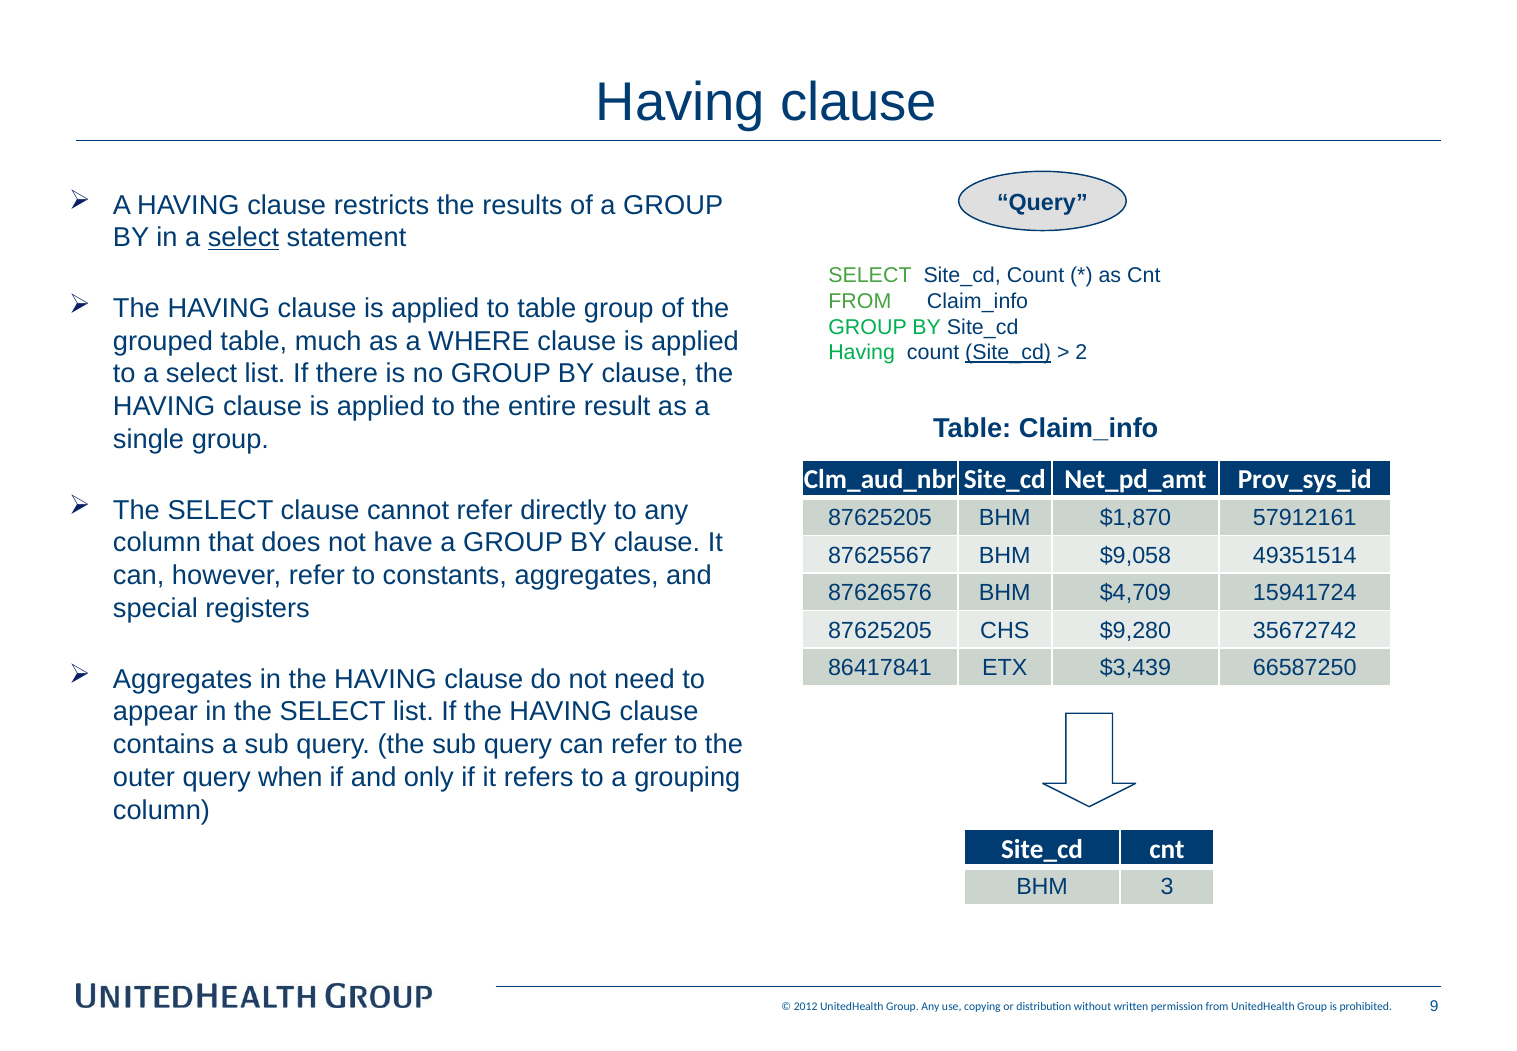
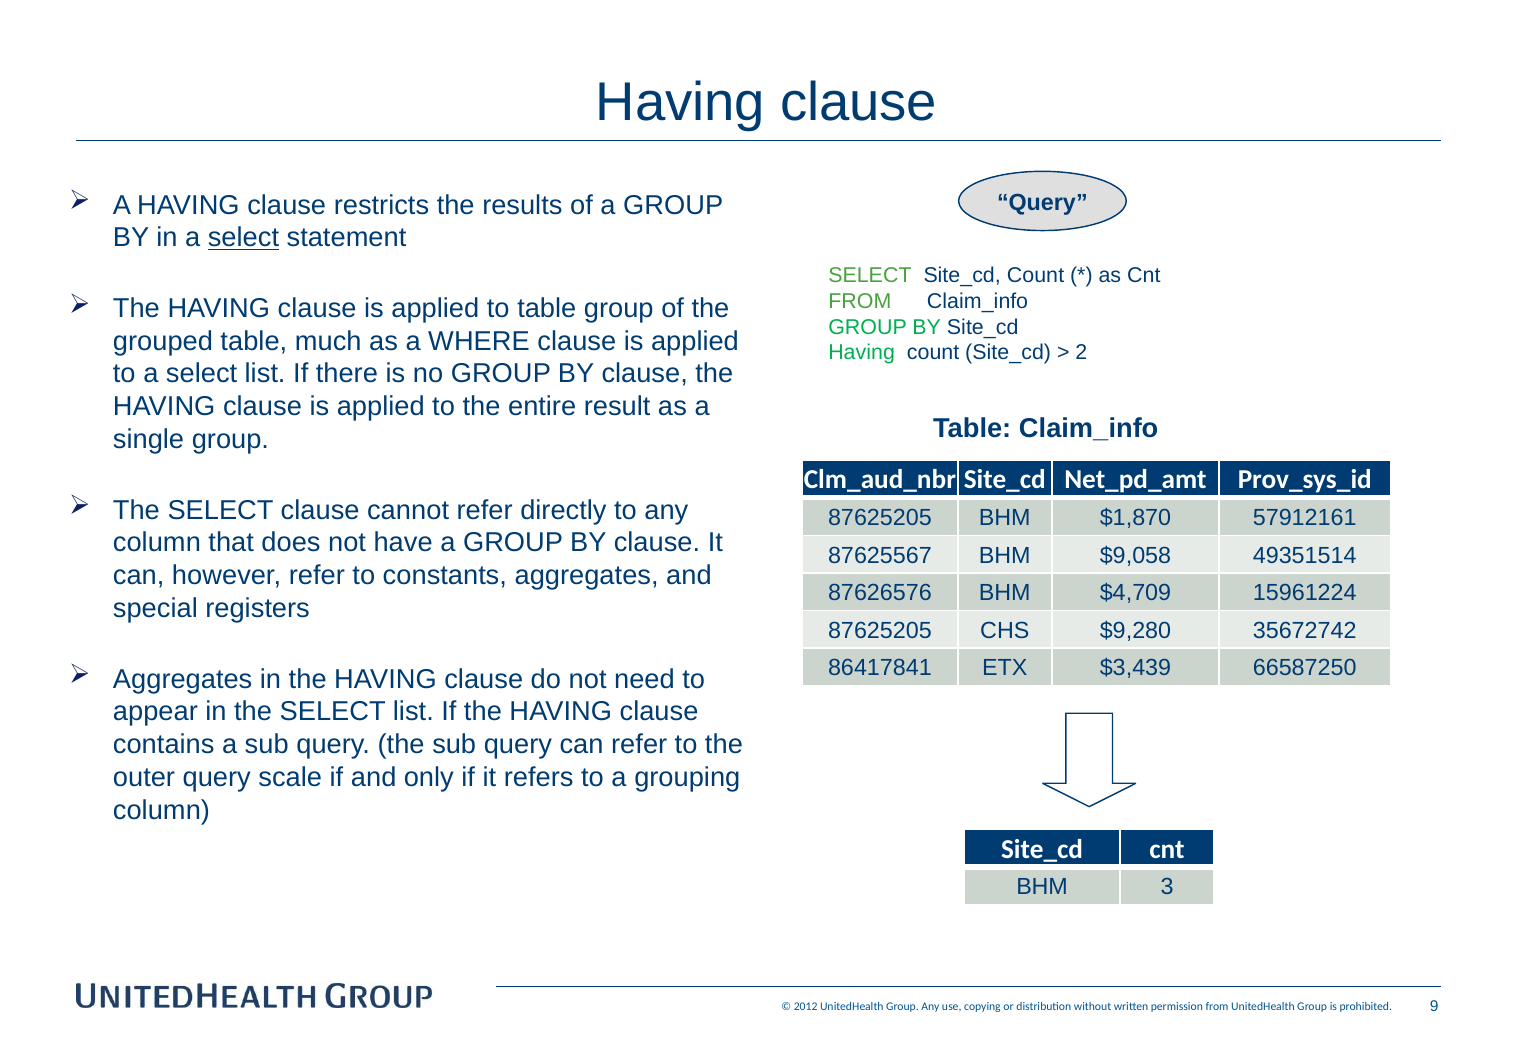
Site_cd at (1008, 353) underline: present -> none
15941724: 15941724 -> 15961224
when: when -> scale
